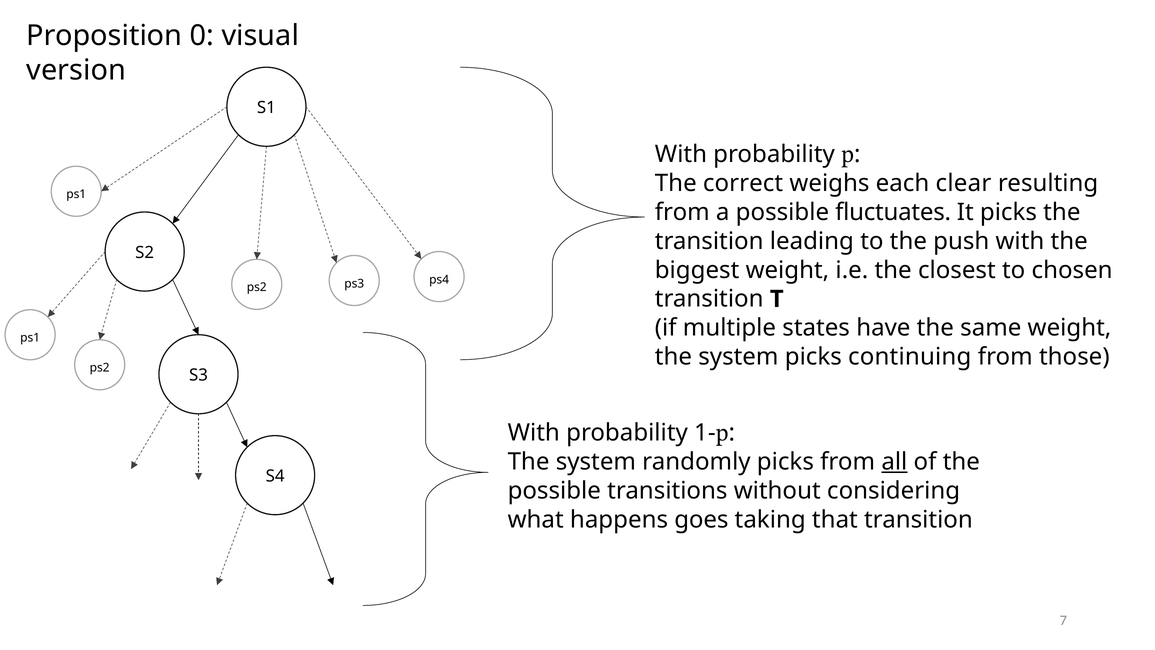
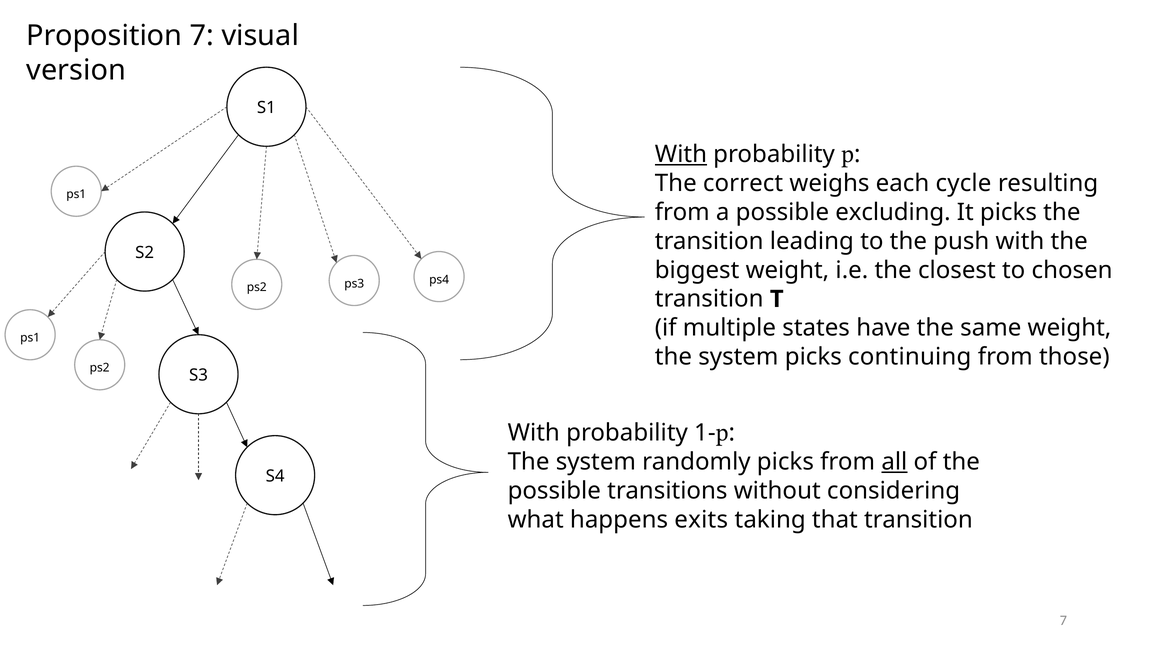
Proposition 0: 0 -> 7
With at (681, 154) underline: none -> present
clear: clear -> cycle
fluctuates: fluctuates -> excluding
goes: goes -> exits
